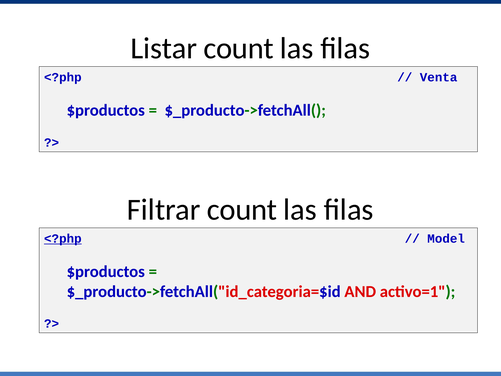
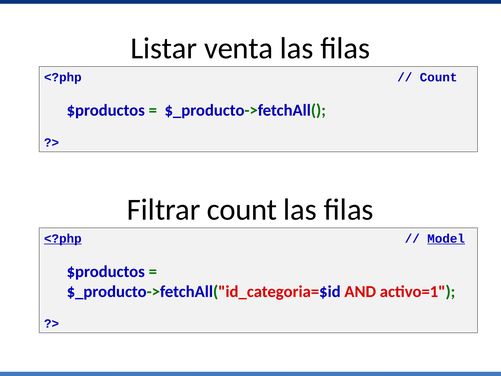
Listar count: count -> venta
Venta at (439, 77): Venta -> Count
Model underline: none -> present
